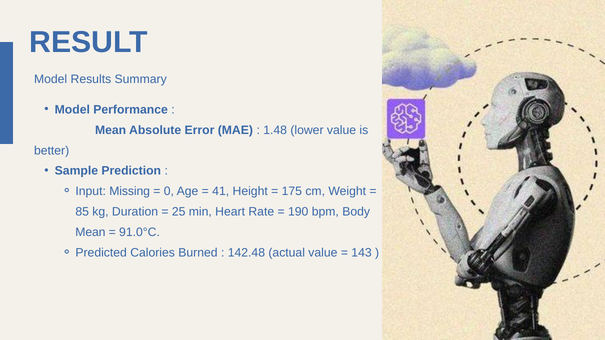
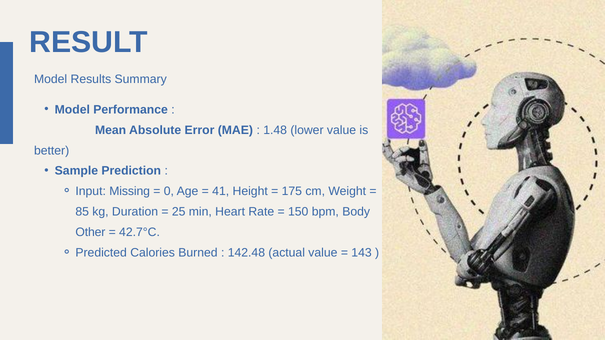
190: 190 -> 150
Mean at (90, 233): Mean -> Other
91.0°C: 91.0°C -> 42.7°C
